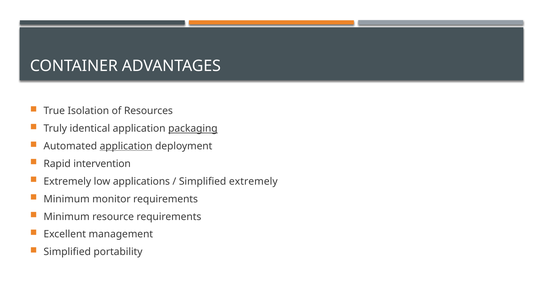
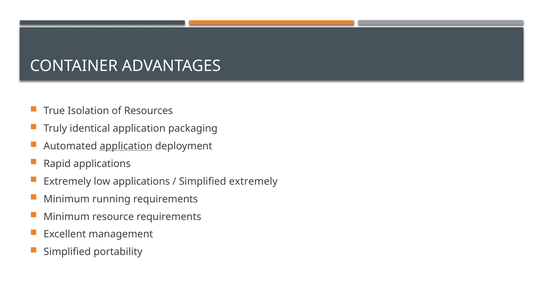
packaging underline: present -> none
Rapid intervention: intervention -> applications
monitor: monitor -> running
